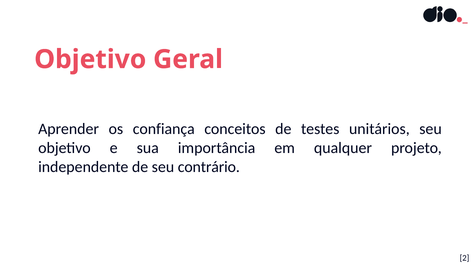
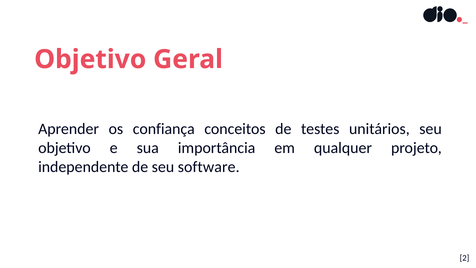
contrário: contrário -> software
